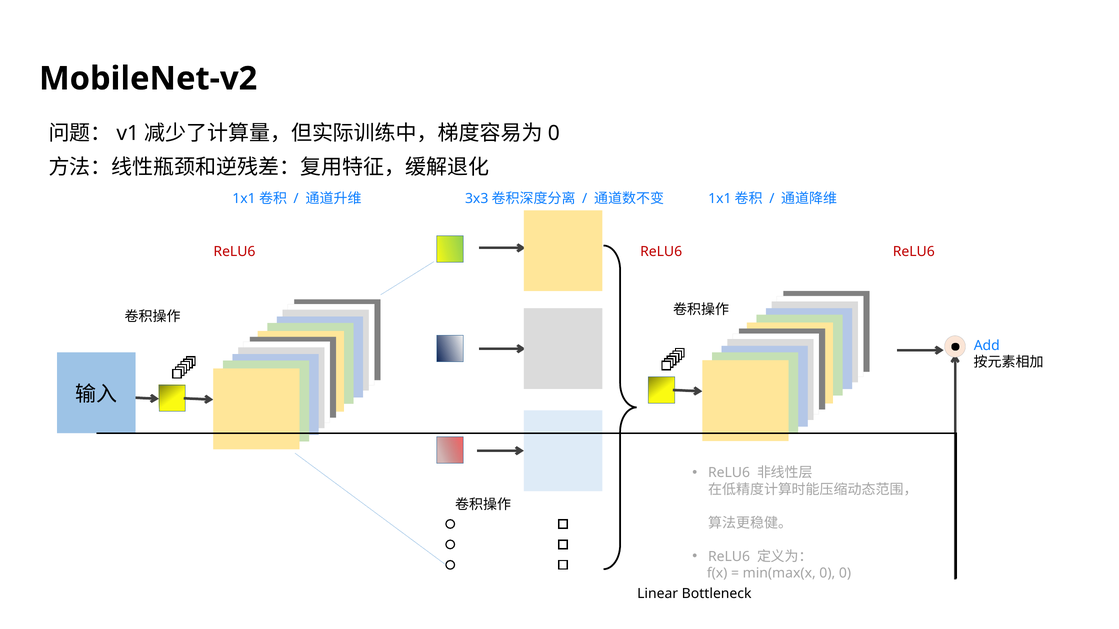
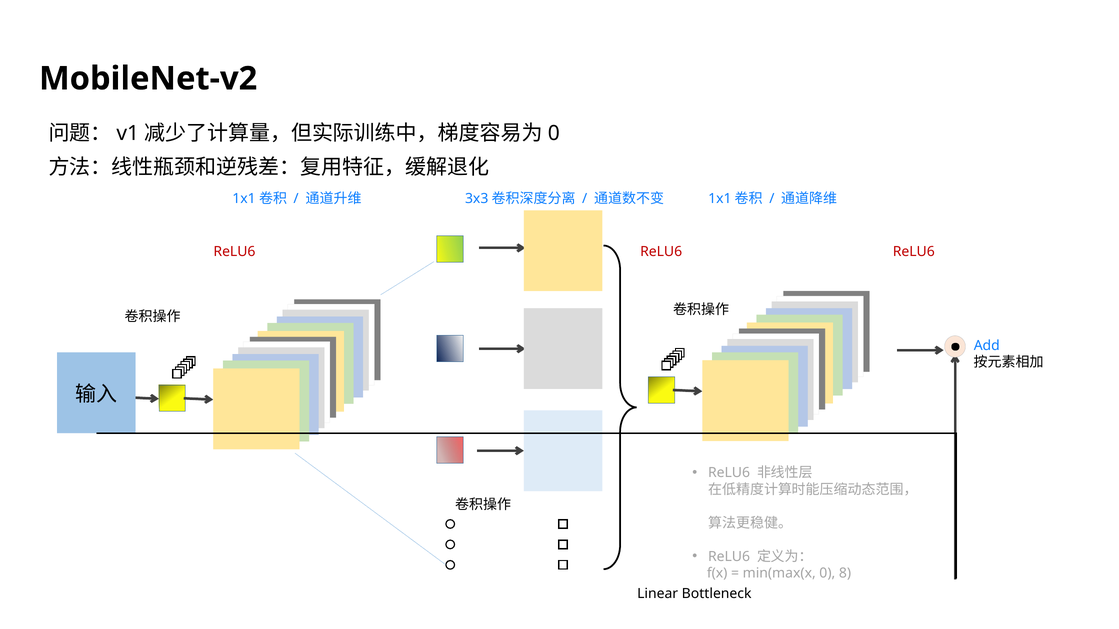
0 0: 0 -> 8
